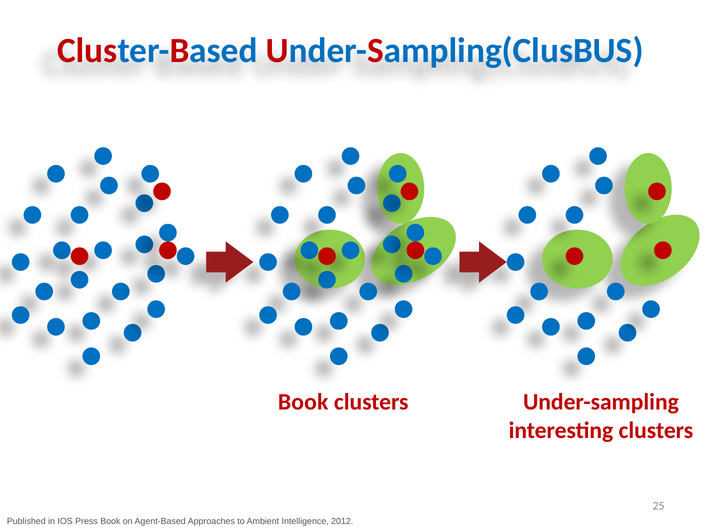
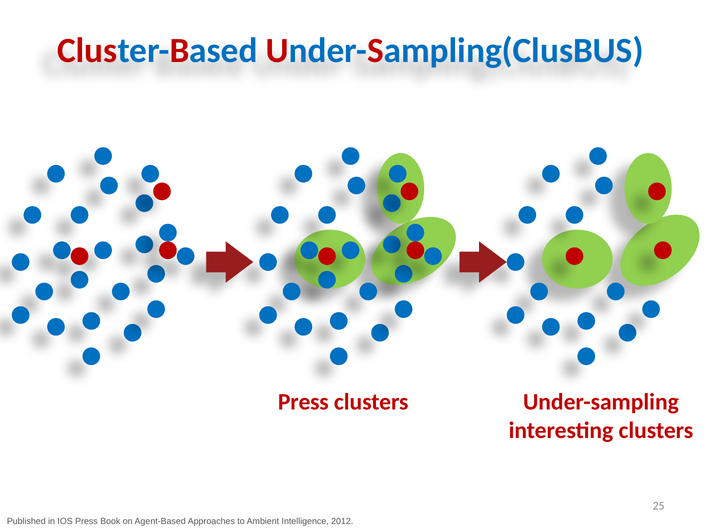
Book at (303, 402): Book -> Press
